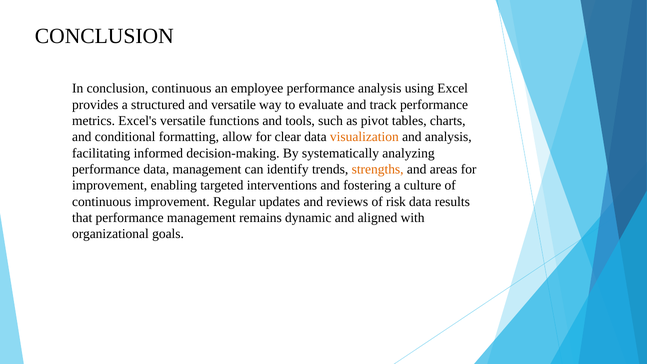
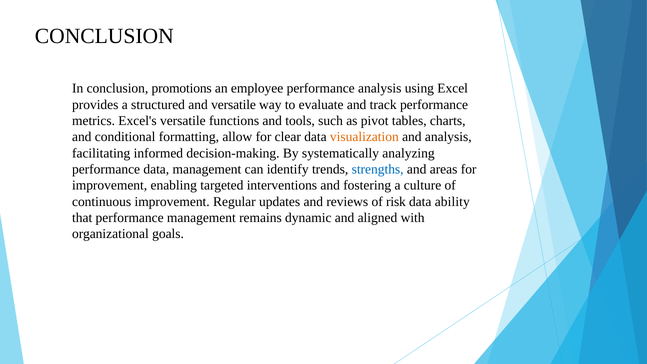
conclusion continuous: continuous -> promotions
strengths colour: orange -> blue
results: results -> ability
